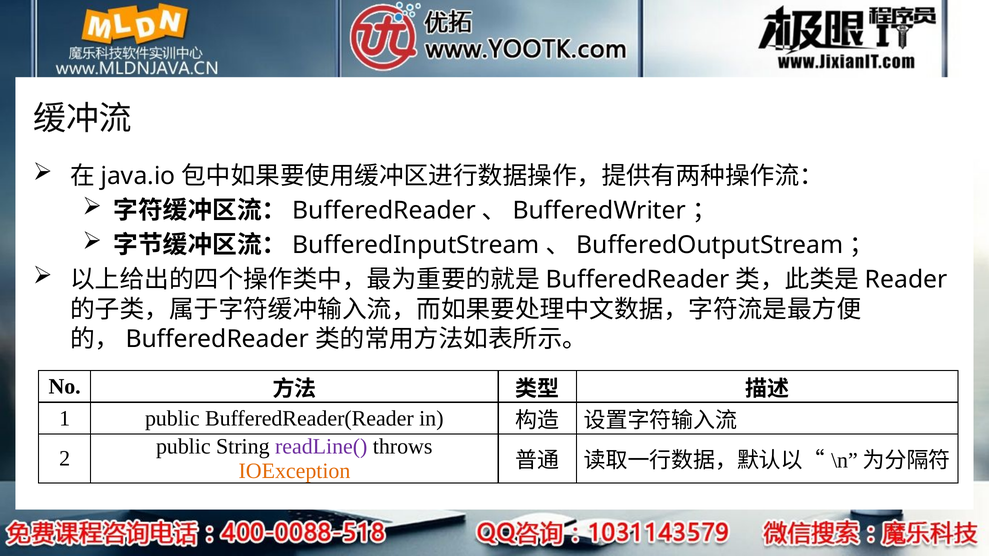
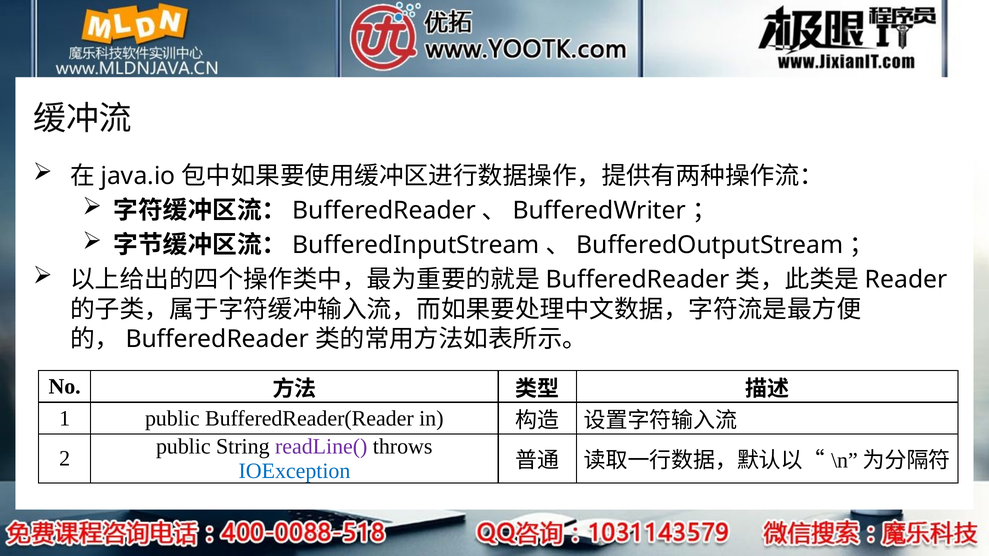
IOException colour: orange -> blue
